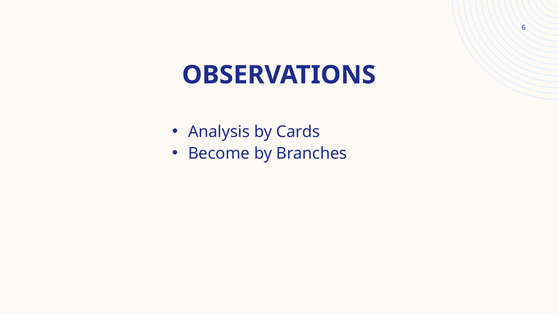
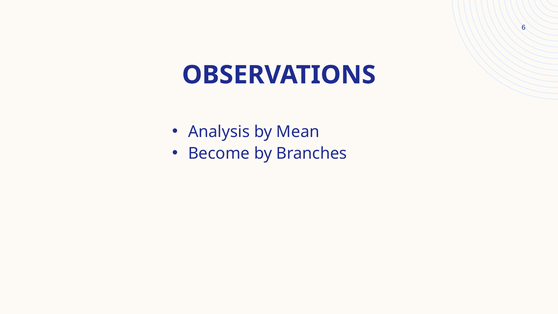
Cards: Cards -> Mean
